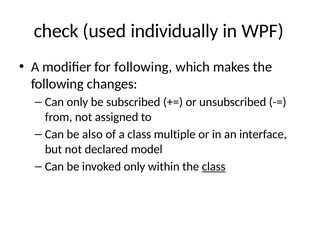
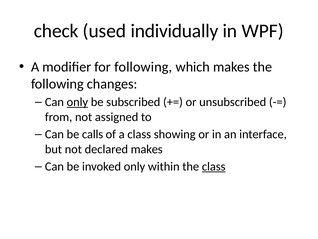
only at (77, 102) underline: none -> present
also: also -> calls
multiple: multiple -> showing
declared model: model -> makes
